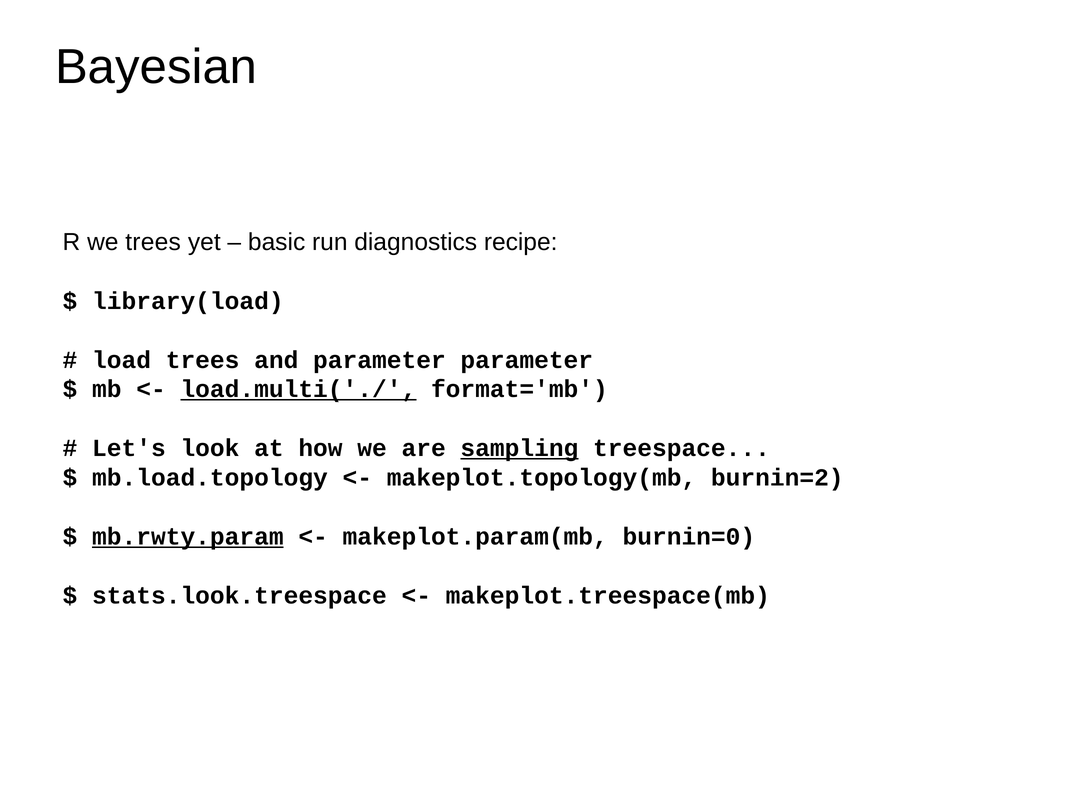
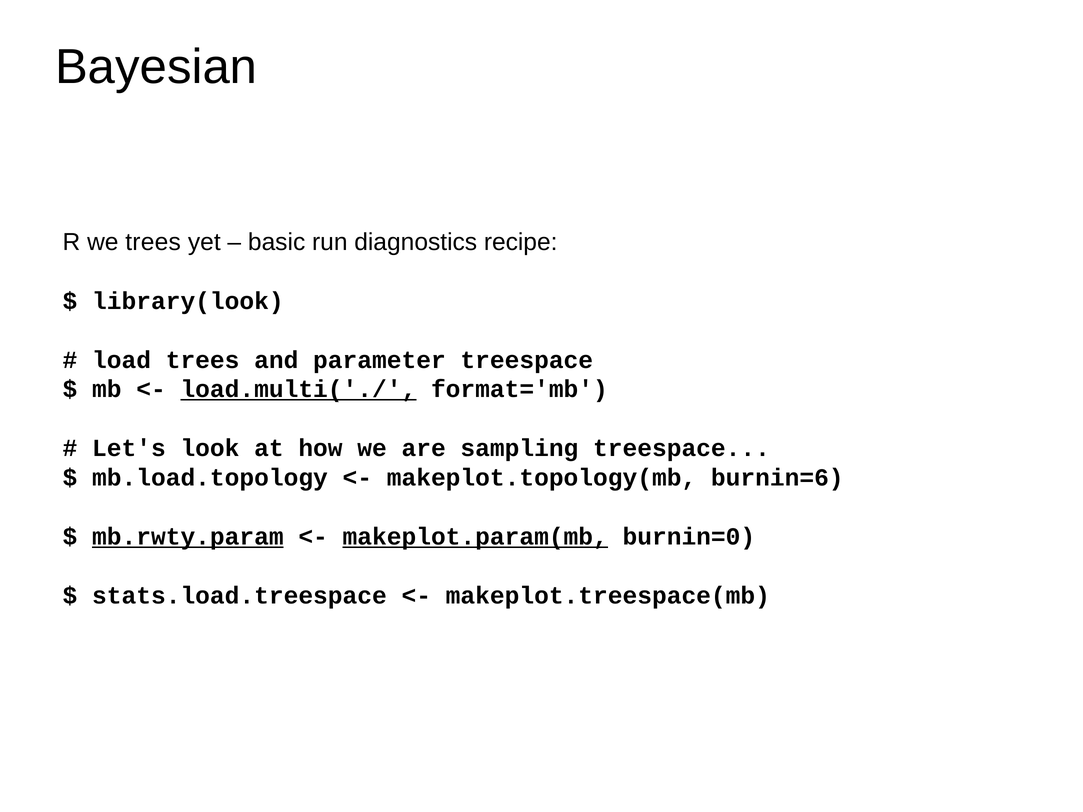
library(load: library(load -> library(look
parameter parameter: parameter -> treespace
sampling underline: present -> none
burnin=2: burnin=2 -> burnin=6
makeplot.param(mb underline: none -> present
stats.look.treespace: stats.look.treespace -> stats.load.treespace
